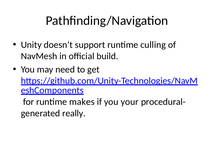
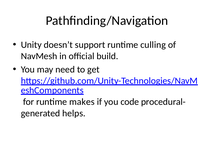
your: your -> code
really: really -> helps
